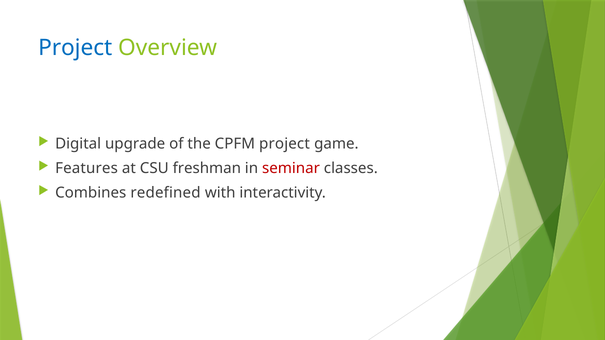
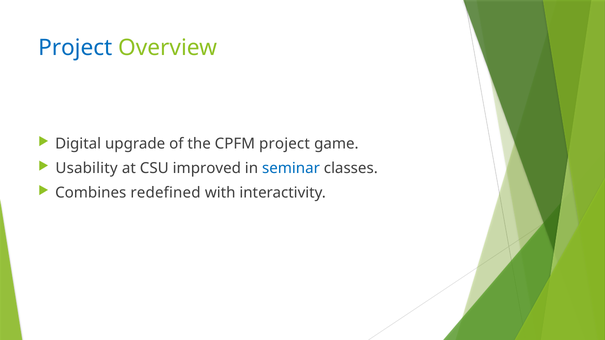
Features: Features -> Usability
freshman: freshman -> improved
seminar colour: red -> blue
